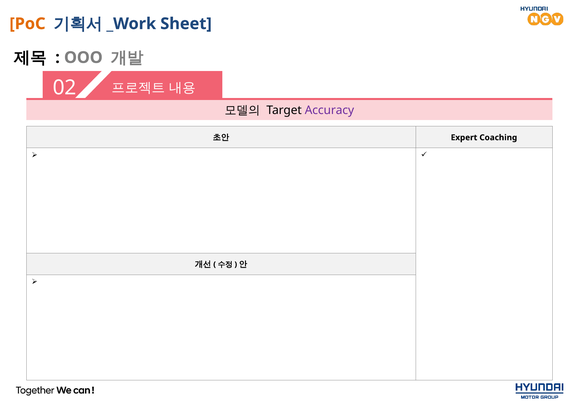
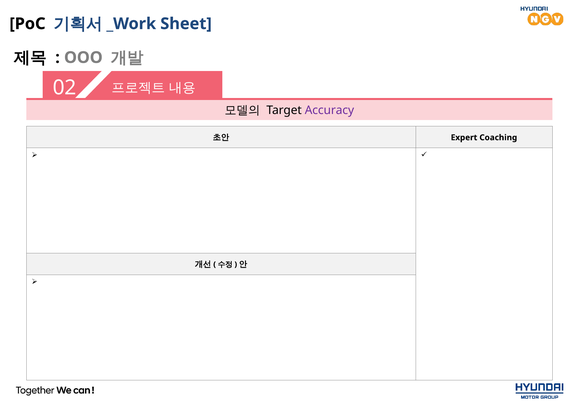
PoC colour: orange -> black
